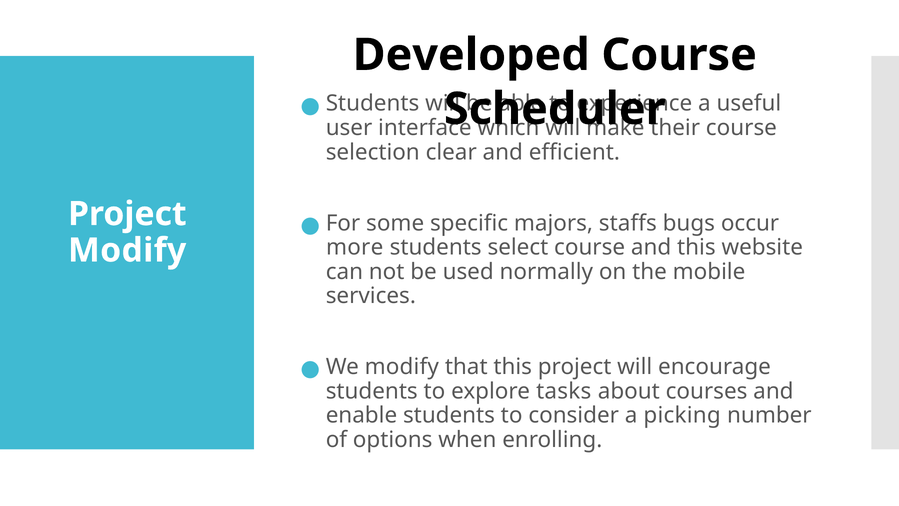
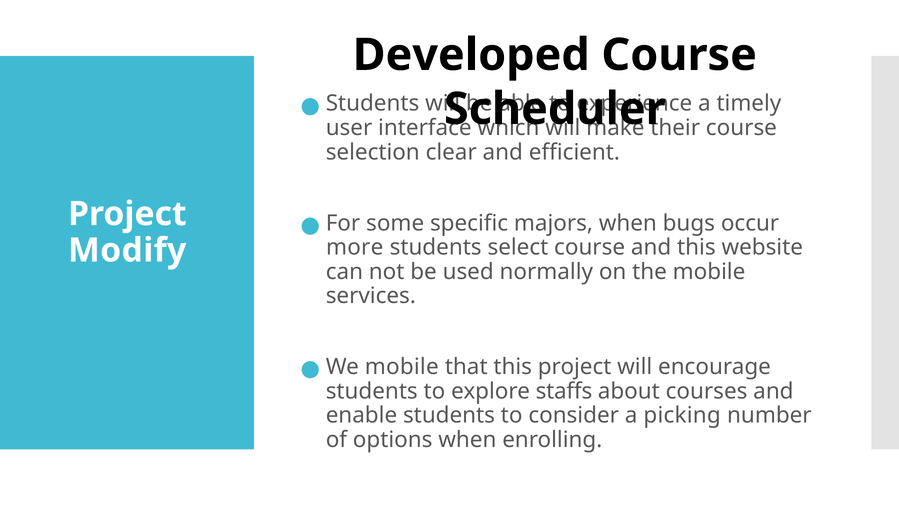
useful: useful -> timely
majors staffs: staffs -> when
We modify: modify -> mobile
tasks: tasks -> staffs
